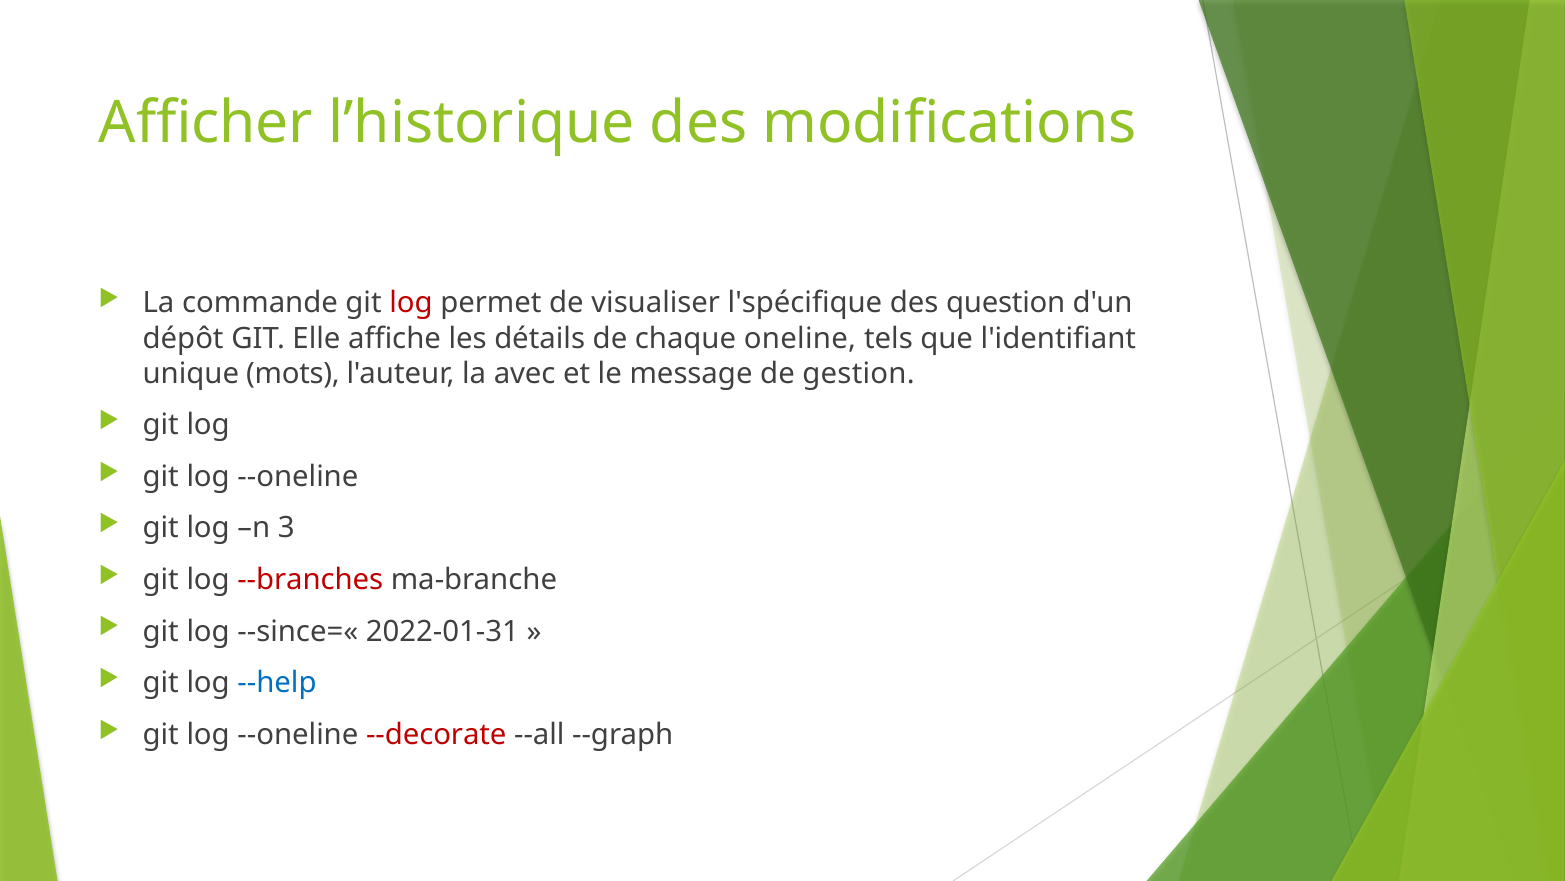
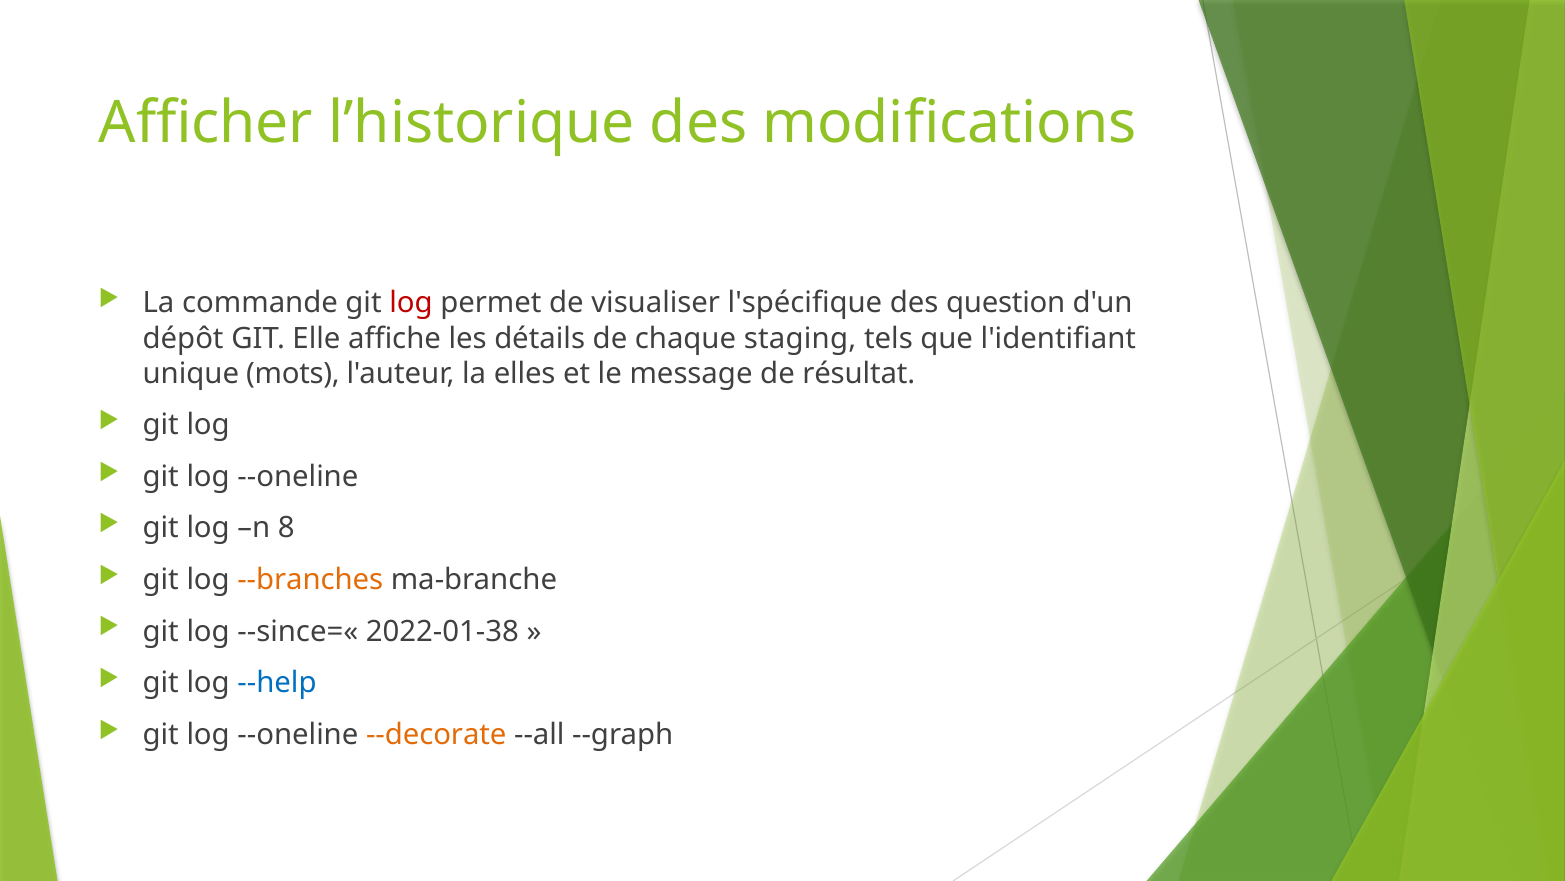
oneline: oneline -> staging
avec: avec -> elles
gestion: gestion -> résultat
3: 3 -> 8
--branches colour: red -> orange
2022-01-31: 2022-01-31 -> 2022-01-38
--decorate colour: red -> orange
